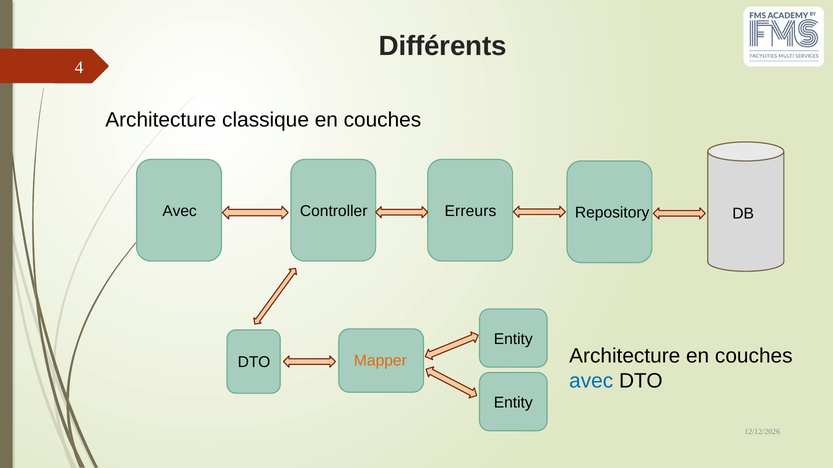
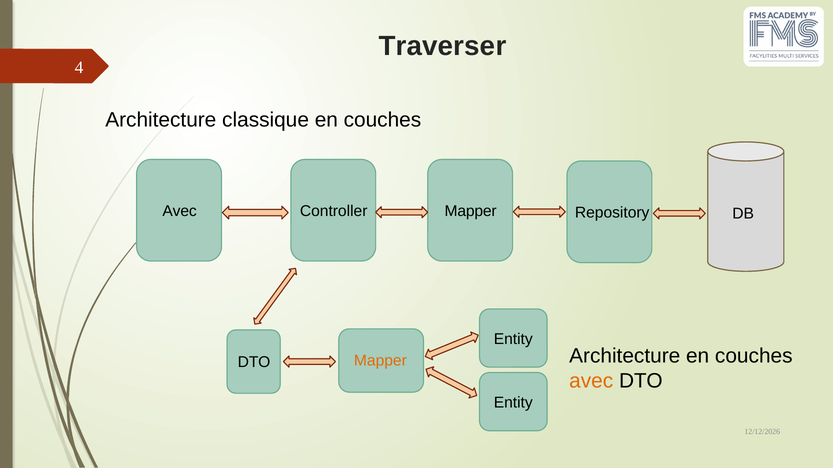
Différents: Différents -> Traverser
Erreurs at (470, 211): Erreurs -> Mapper
avec at (591, 381) colour: blue -> orange
